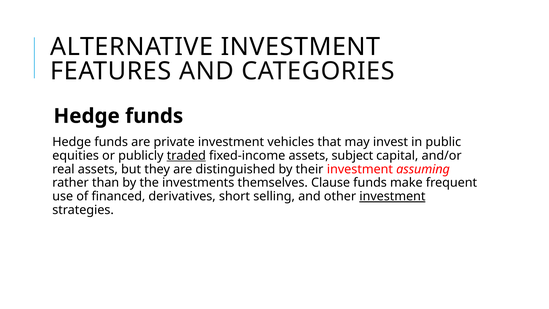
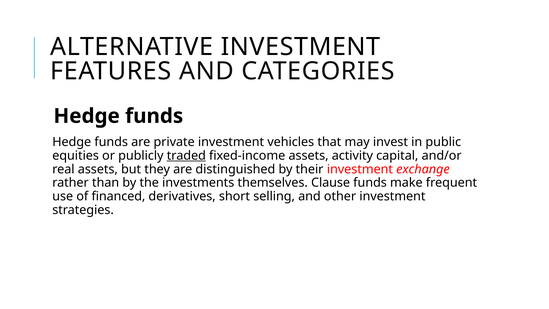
subject: subject -> activity
assuming: assuming -> exchange
investment at (392, 196) underline: present -> none
